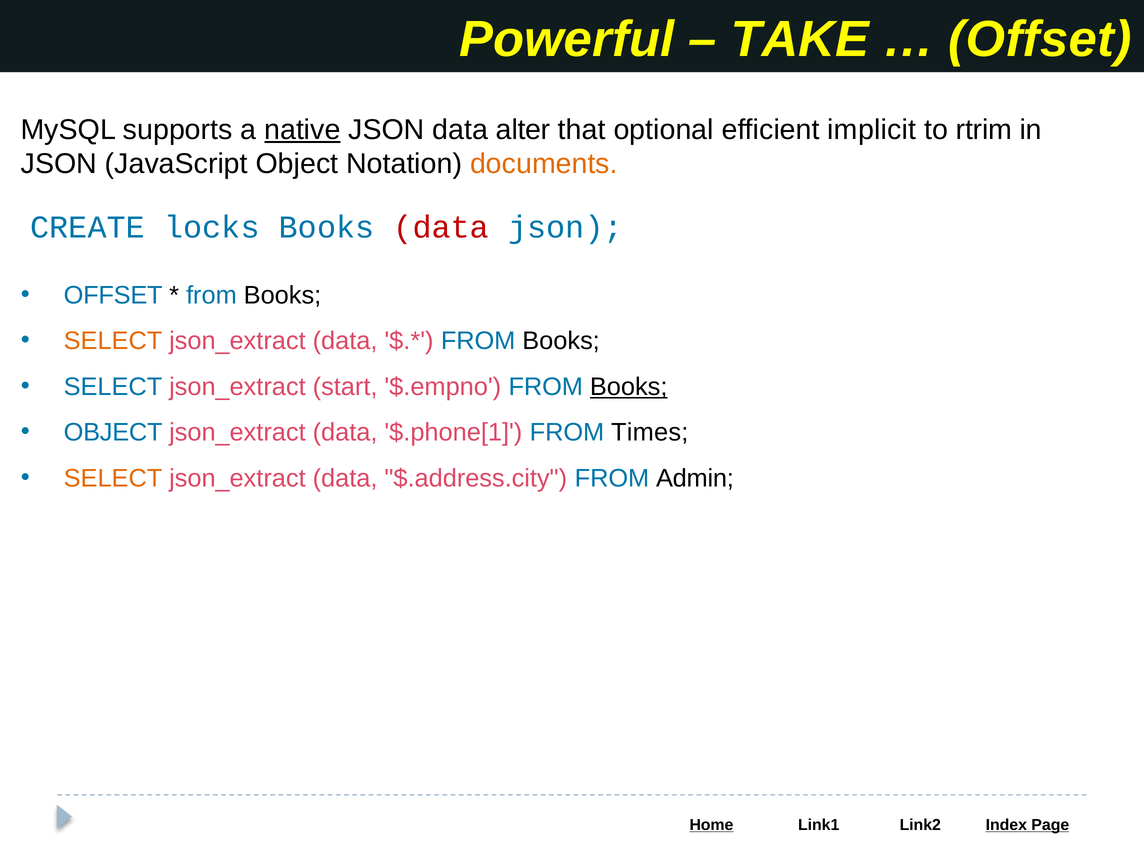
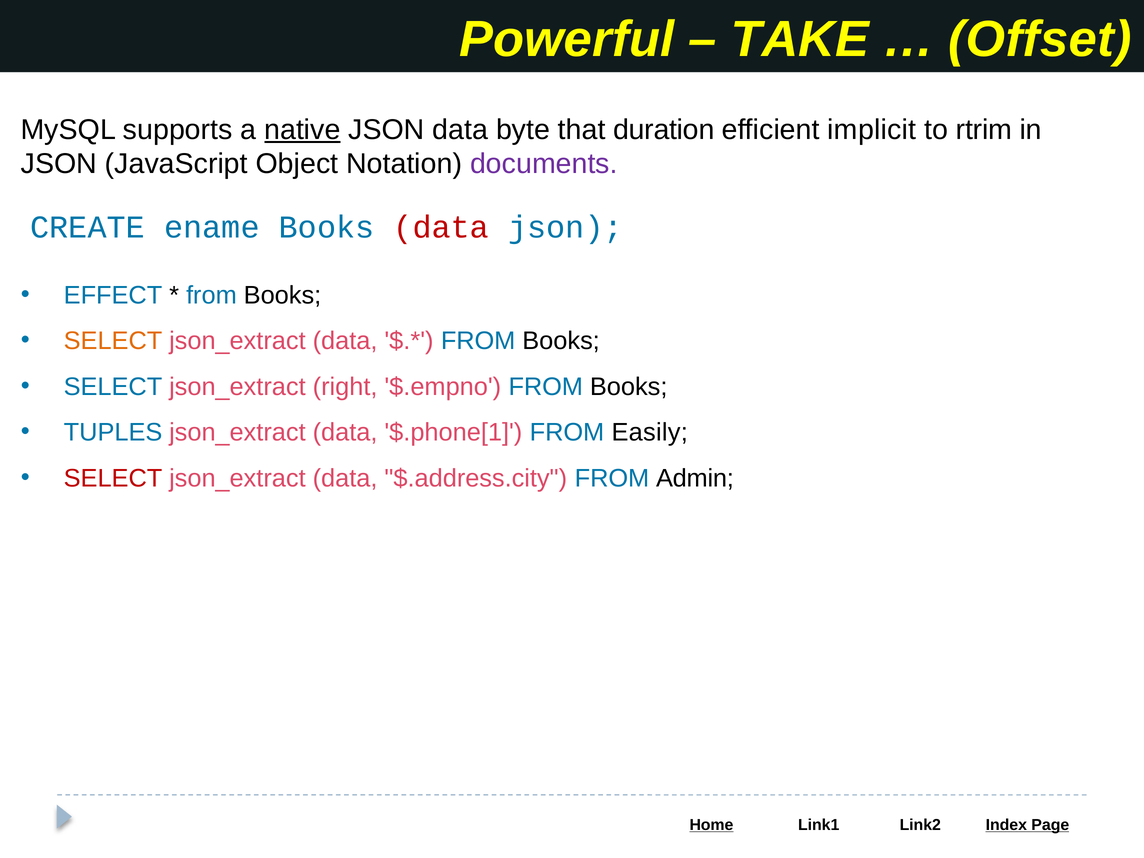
alter: alter -> byte
optional: optional -> duration
documents colour: orange -> purple
locks: locks -> ename
OFFSET at (113, 295): OFFSET -> EFFECT
start: start -> right
Books at (629, 387) underline: present -> none
OBJECT at (113, 432): OBJECT -> TUPLES
Times: Times -> Easily
SELECT at (113, 478) colour: orange -> red
